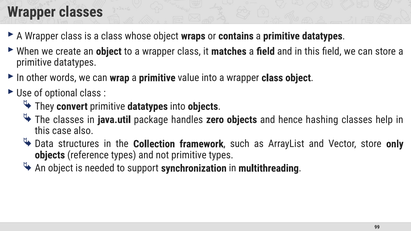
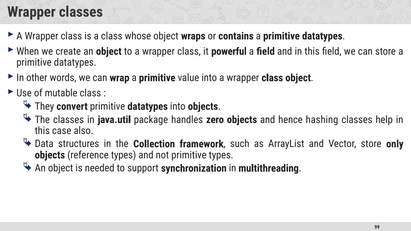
matches: matches -> powerful
optional: optional -> mutable
